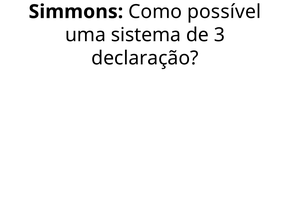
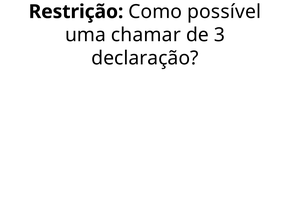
Simmons: Simmons -> Restrição
sistema: sistema -> chamar
